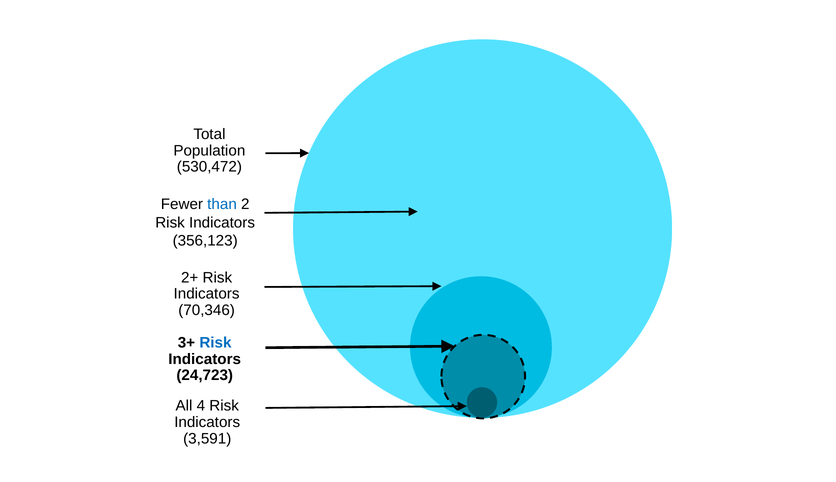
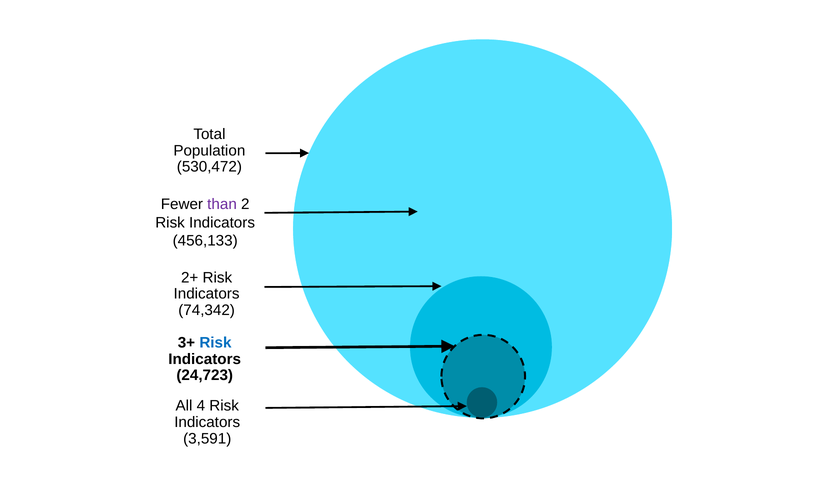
than colour: blue -> purple
356,123: 356,123 -> 456,133
70,346: 70,346 -> 74,342
